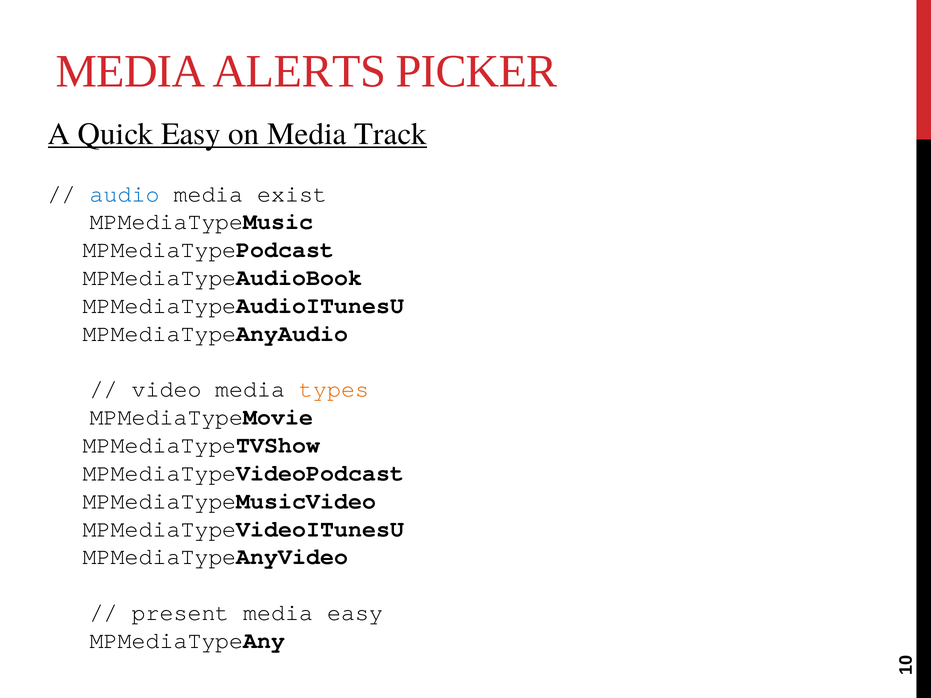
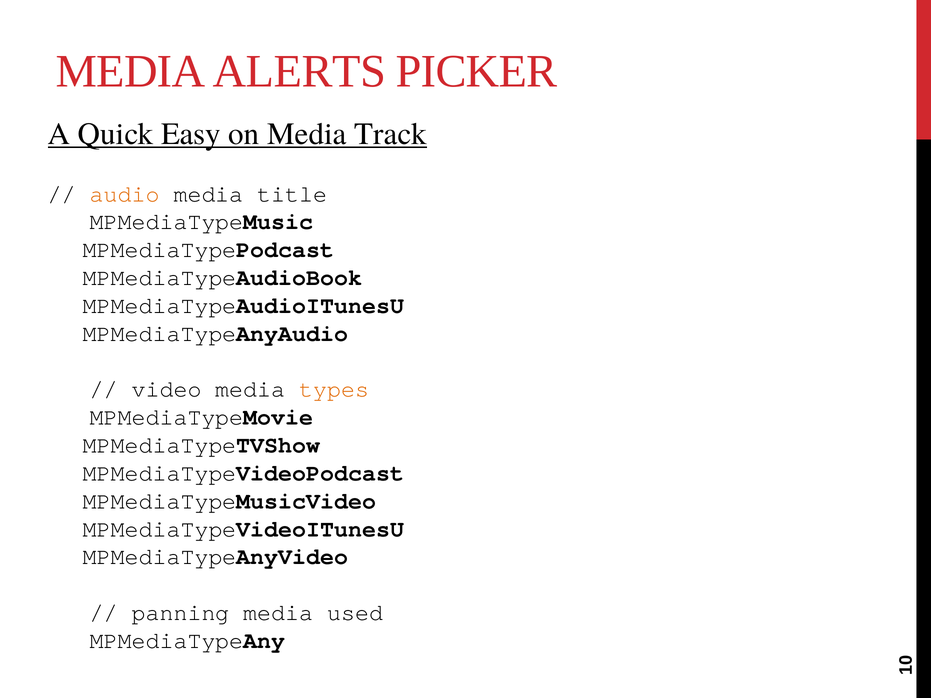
audio colour: blue -> orange
exist: exist -> title
present: present -> panning
media easy: easy -> used
